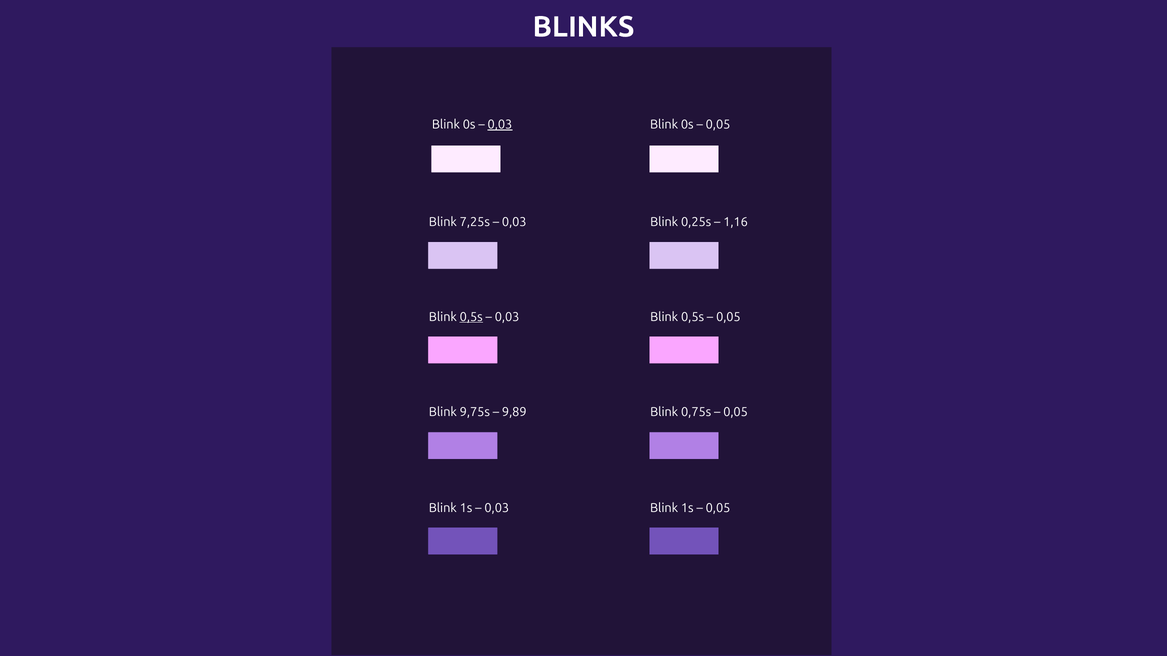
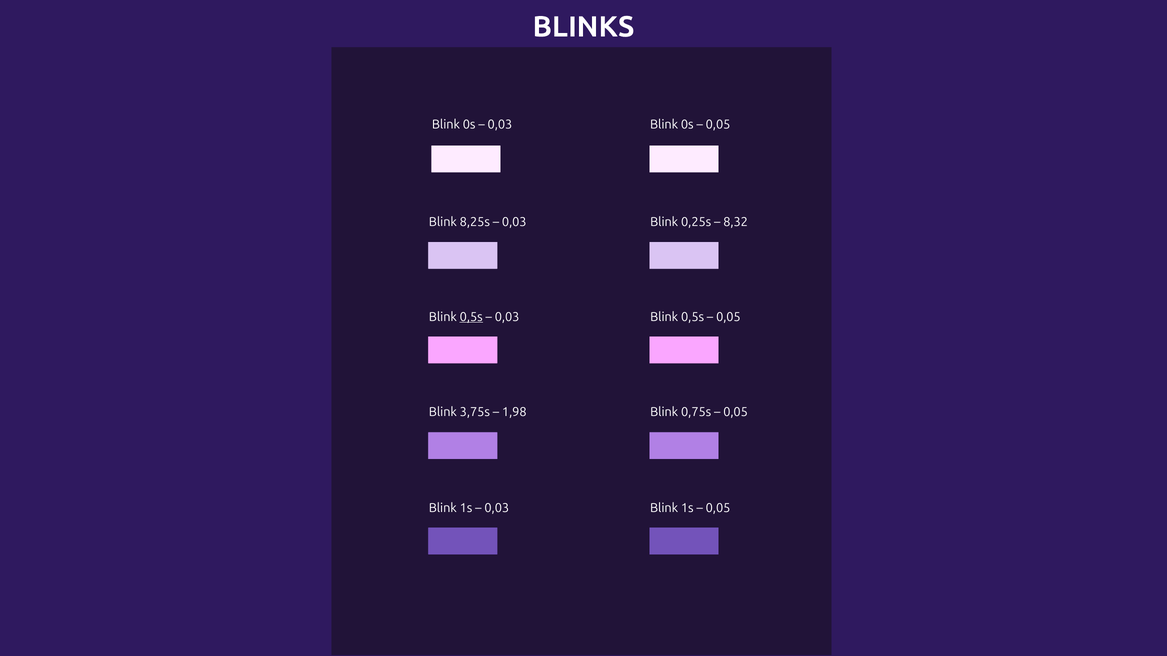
0,03 at (500, 125) underline: present -> none
7,25s: 7,25s -> 8,25s
1,16: 1,16 -> 8,32
9,75s: 9,75s -> 3,75s
9,89: 9,89 -> 1,98
